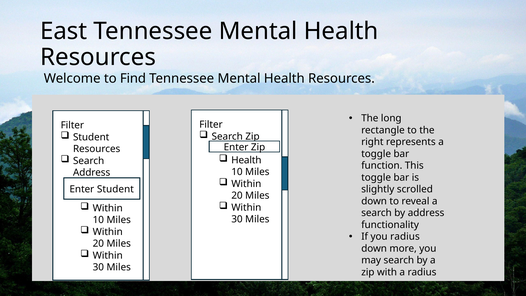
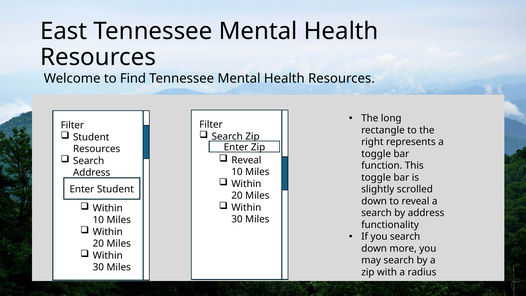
Health at (246, 160): Health -> Reveal
you radius: radius -> search
